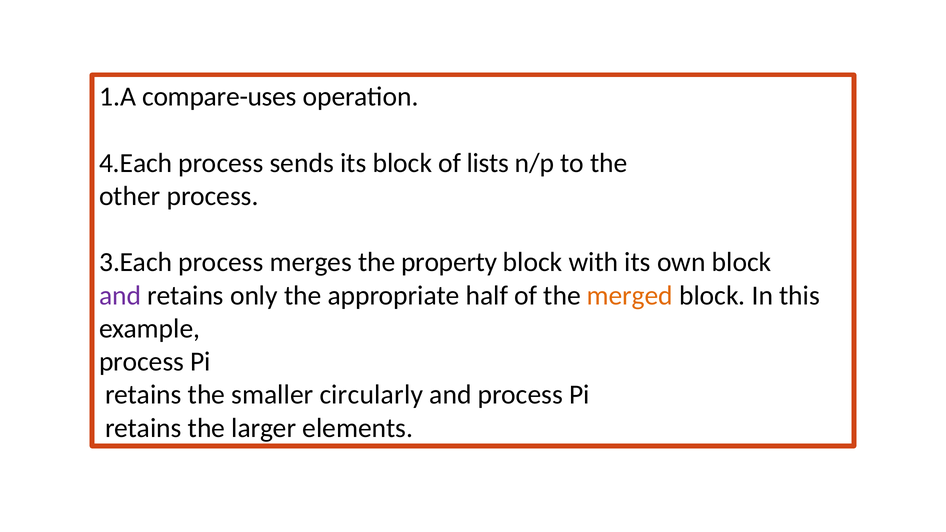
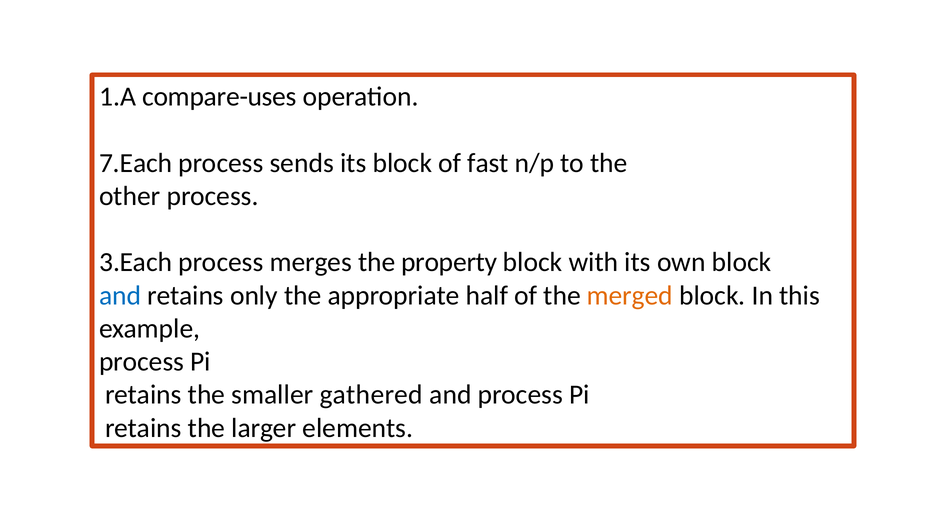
4.Each: 4.Each -> 7.Each
lists: lists -> fast
and at (120, 295) colour: purple -> blue
circularly: circularly -> gathered
